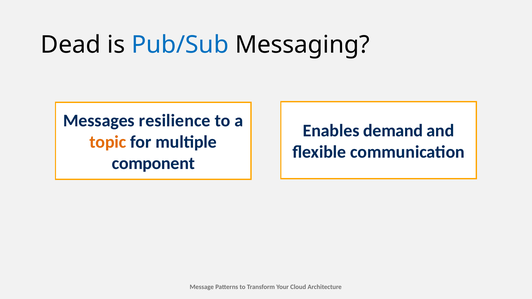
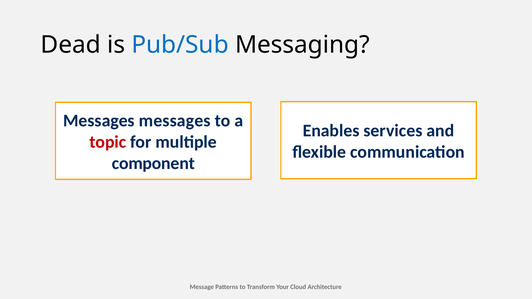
Messages resilience: resilience -> messages
demand: demand -> services
topic colour: orange -> red
